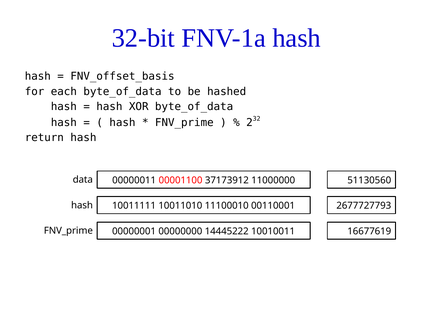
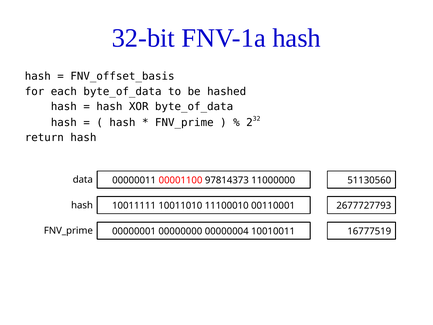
37173912: 37173912 -> 97814373
14445222: 14445222 -> 00000004
16677619: 16677619 -> 16777519
